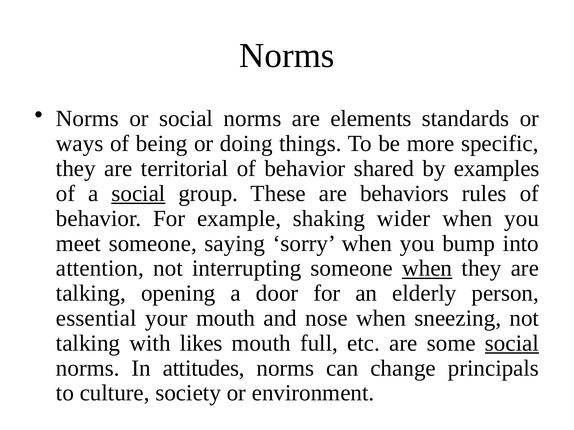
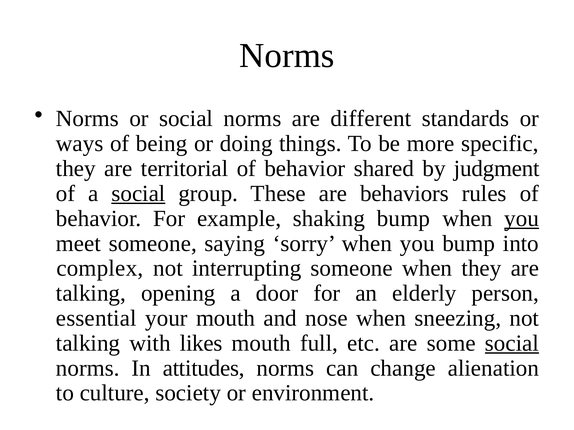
elements: elements -> different
examples: examples -> judgment
shaking wider: wider -> bump
you at (522, 219) underline: none -> present
attention: attention -> complex
when at (427, 269) underline: present -> none
principals: principals -> alienation
